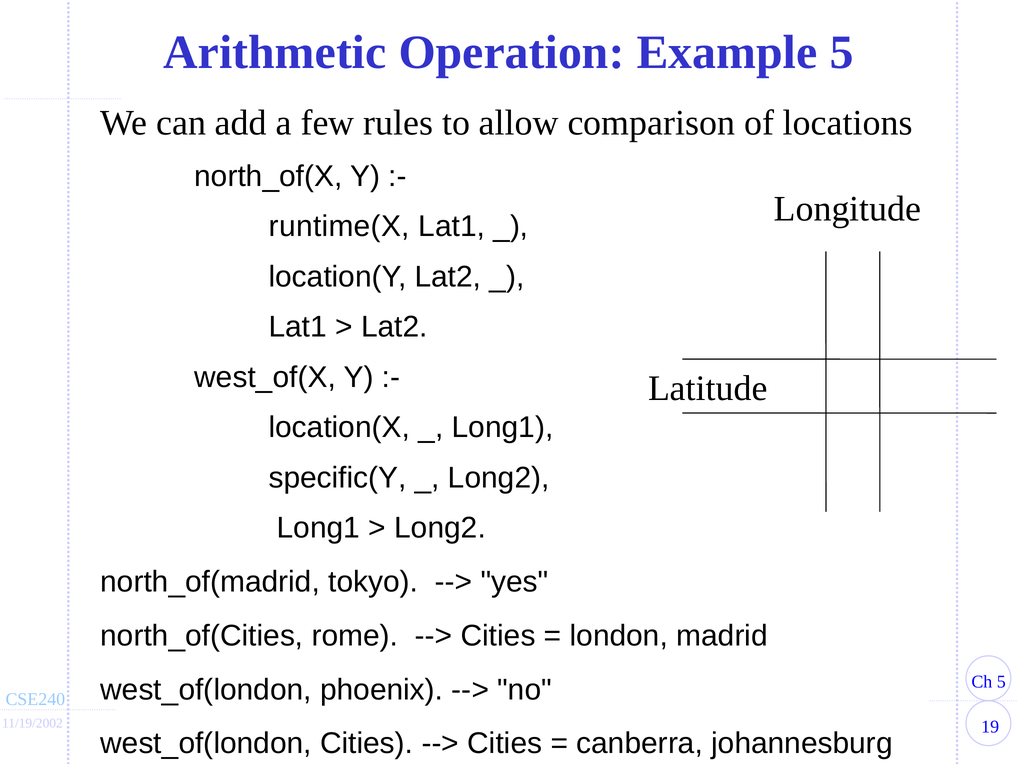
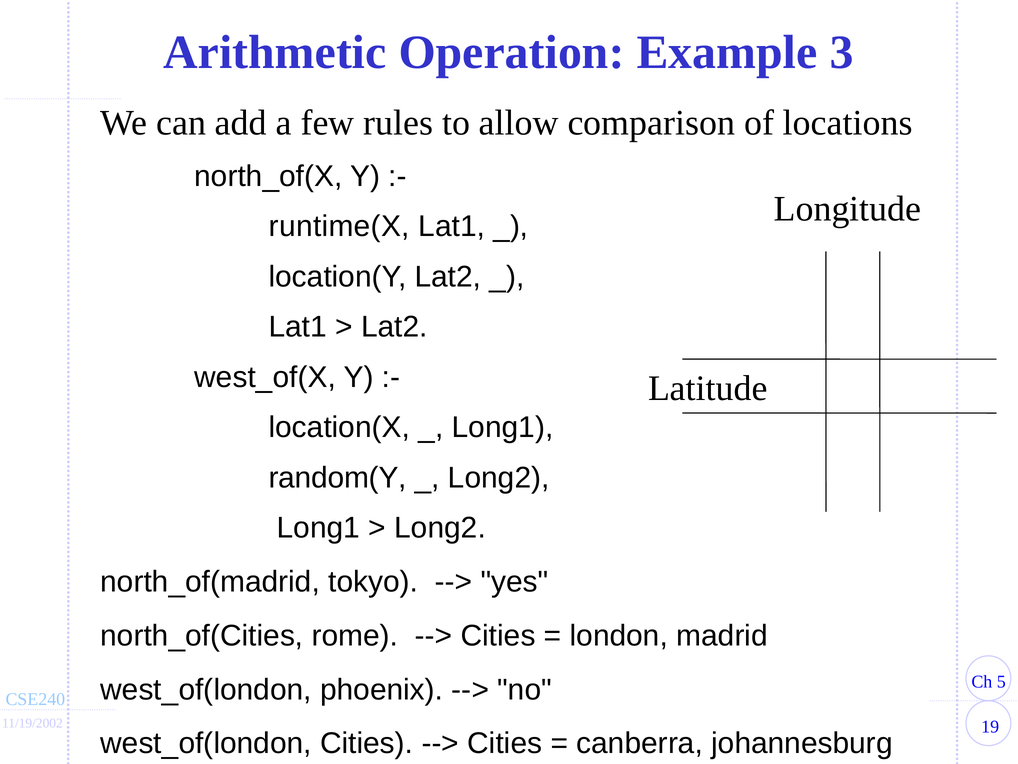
Example 5: 5 -> 3
specific(Y: specific(Y -> random(Y
